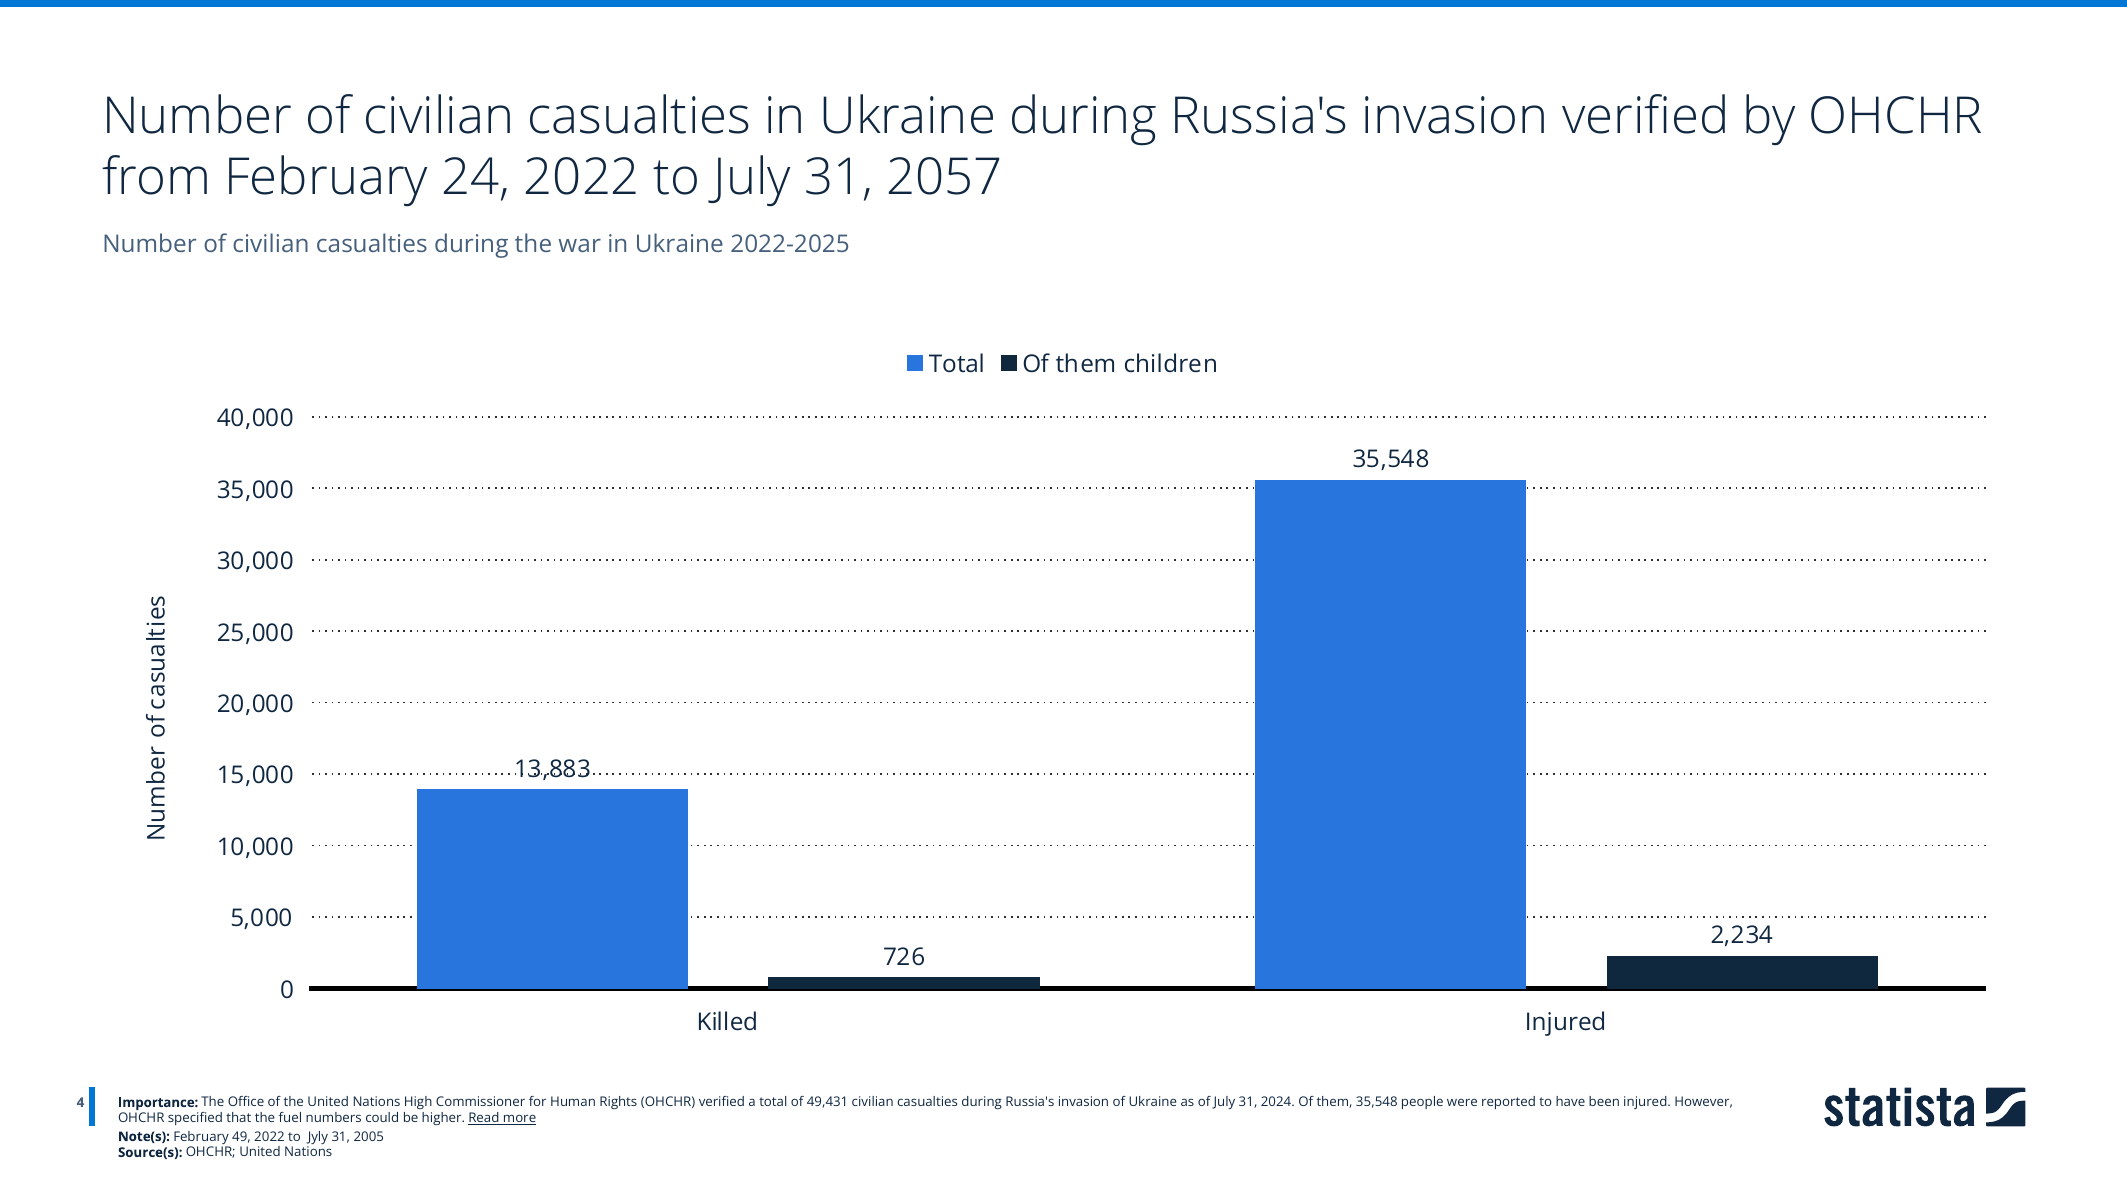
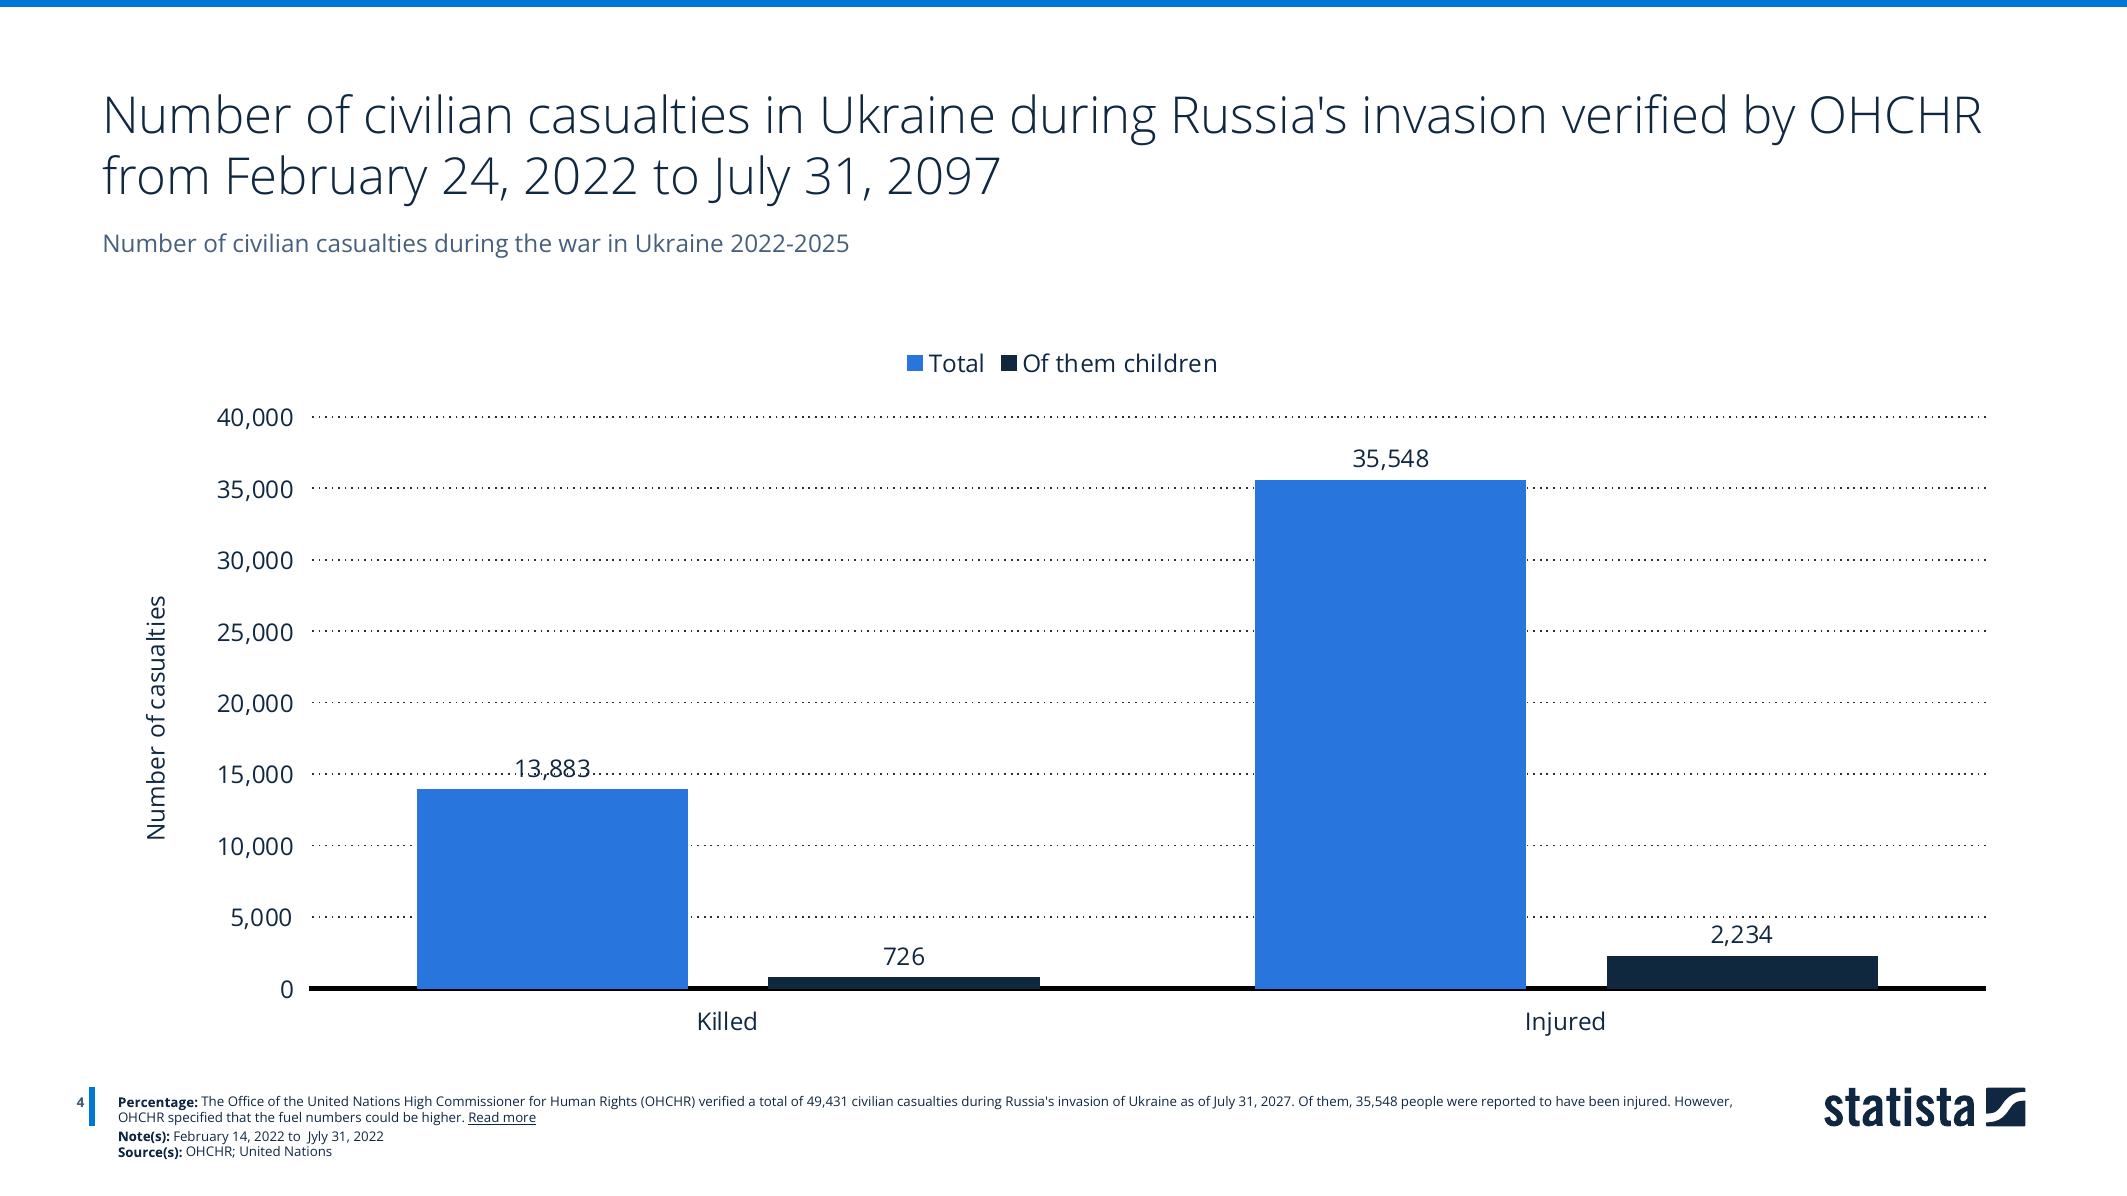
2057: 2057 -> 2097
Importance: Importance -> Percentage
2024: 2024 -> 2027
49: 49 -> 14
31 2005: 2005 -> 2022
